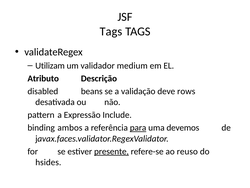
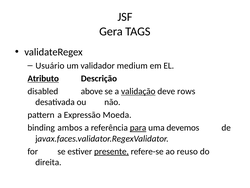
Tags at (111, 31): Tags -> Gera
Utilizam: Utilizam -> Usuário
Atributo underline: none -> present
beans: beans -> above
validação underline: none -> present
Include: Include -> Moeda
hsides: hsides -> direita
